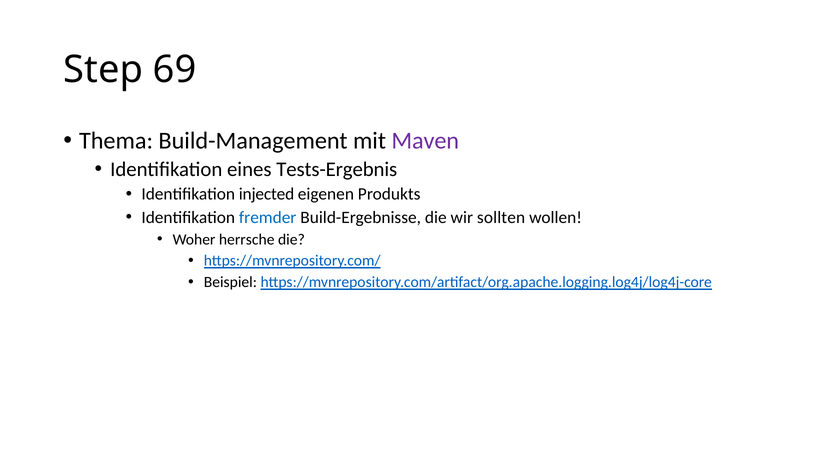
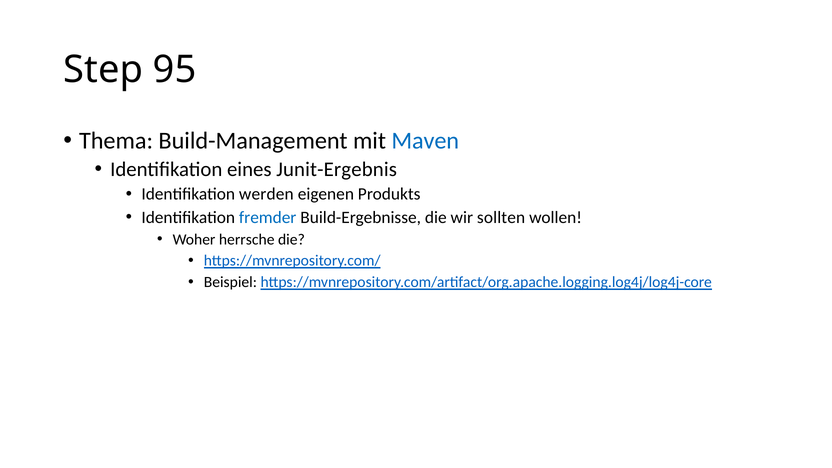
69: 69 -> 95
Maven colour: purple -> blue
Tests-Ergebnis: Tests-Ergebnis -> Junit-Ergebnis
injected: injected -> werden
